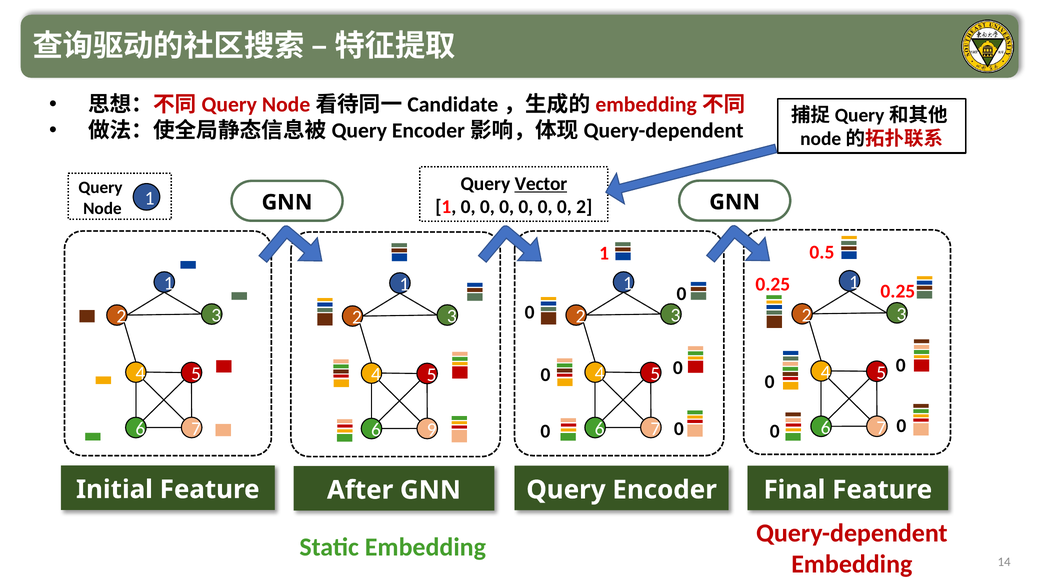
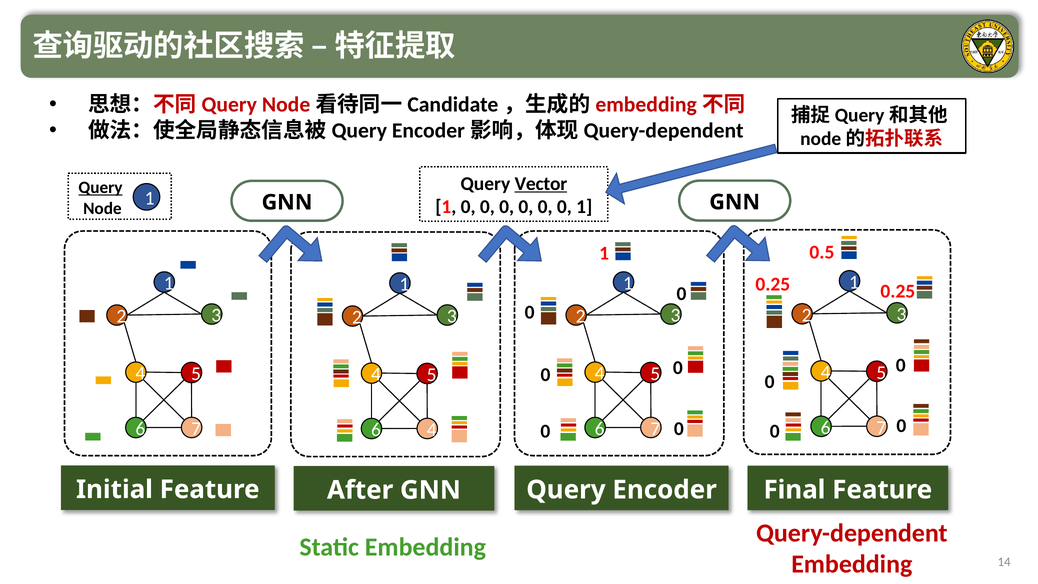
Query at (100, 188) underline: none -> present
0 2: 2 -> 1
6 9: 9 -> 4
